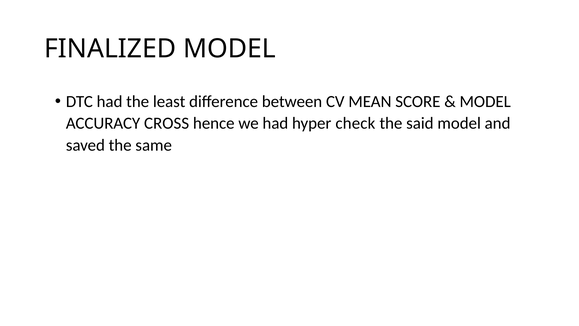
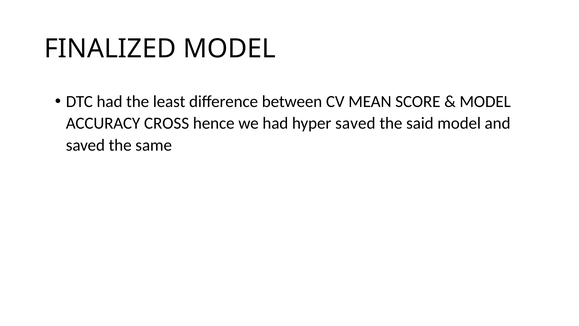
hyper check: check -> saved
